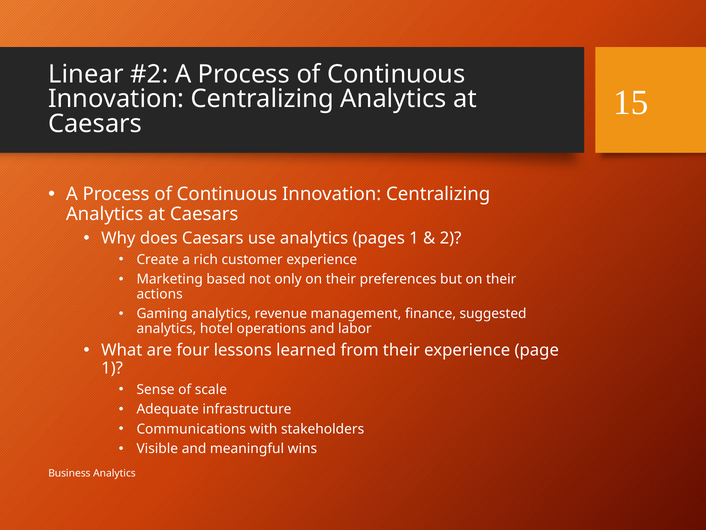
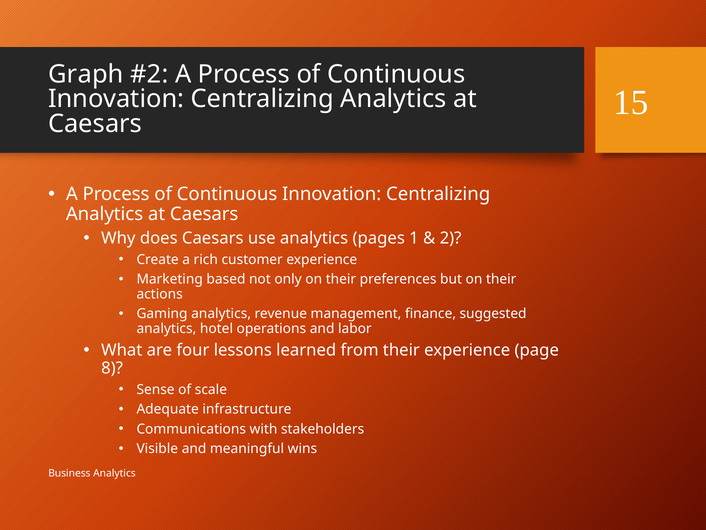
Linear: Linear -> Graph
1 at (112, 368): 1 -> 8
